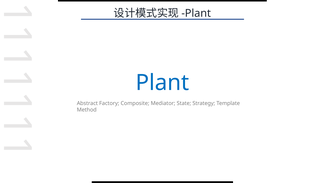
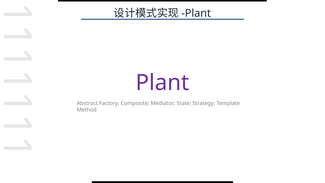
Plant at (162, 83) colour: blue -> purple
